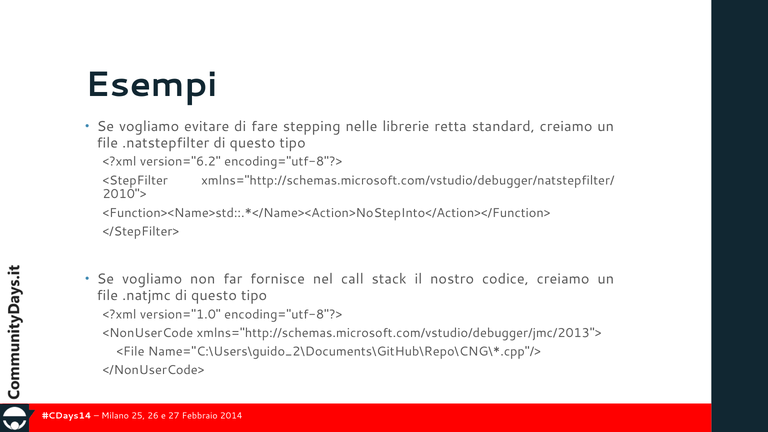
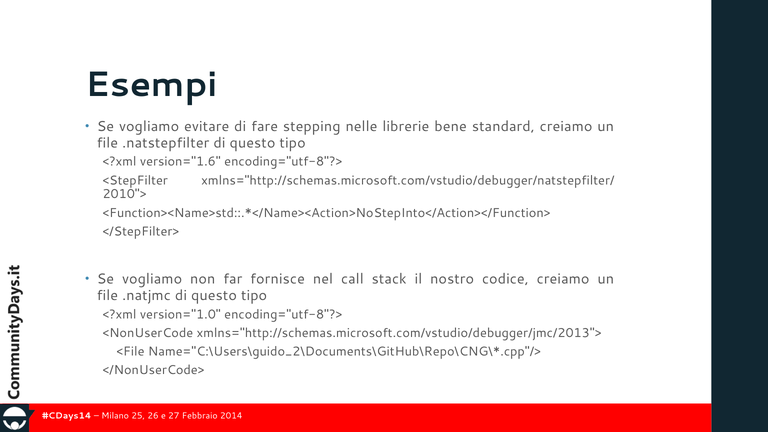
retta: retta -> bene
version="6.2: version="6.2 -> version="1.6
